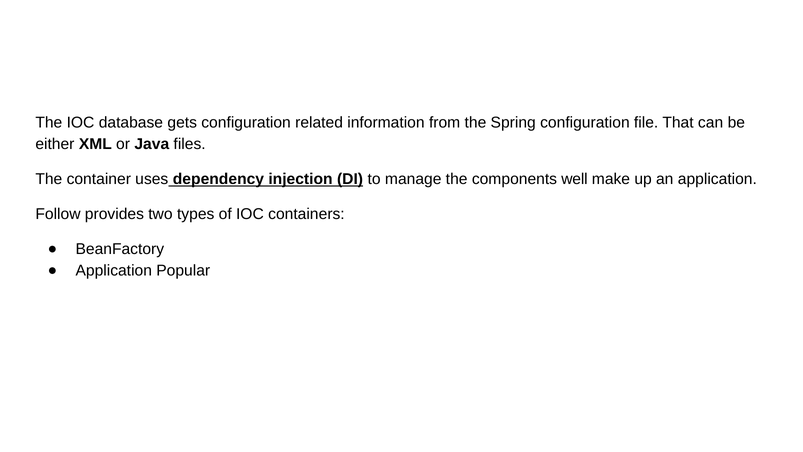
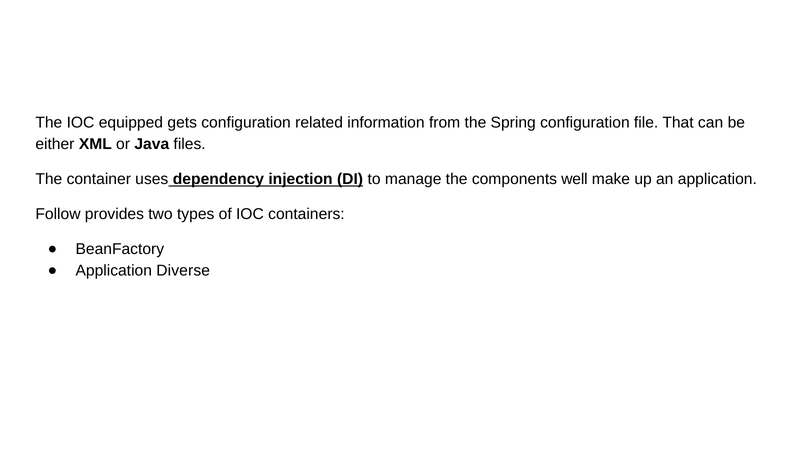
database: database -> equipped
Popular: Popular -> Diverse
